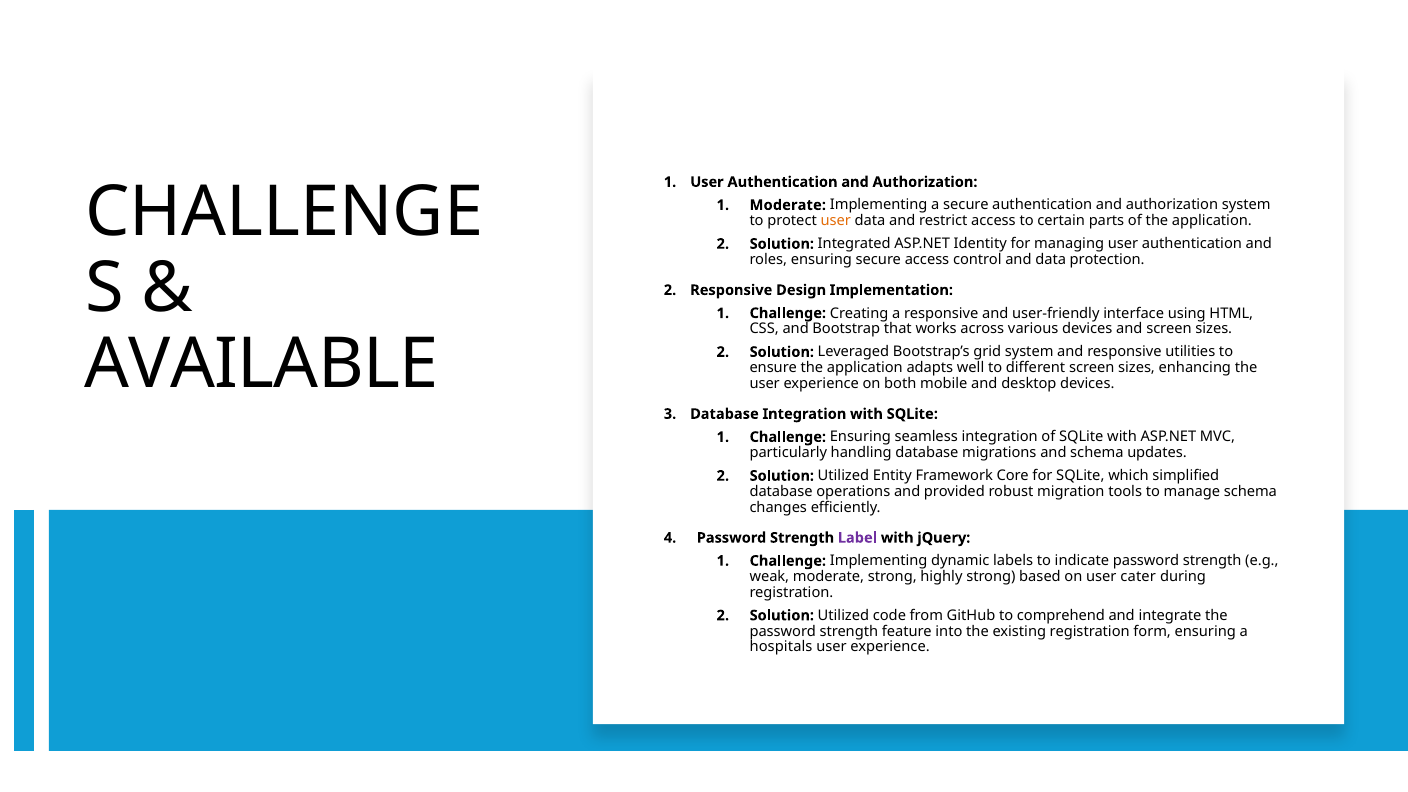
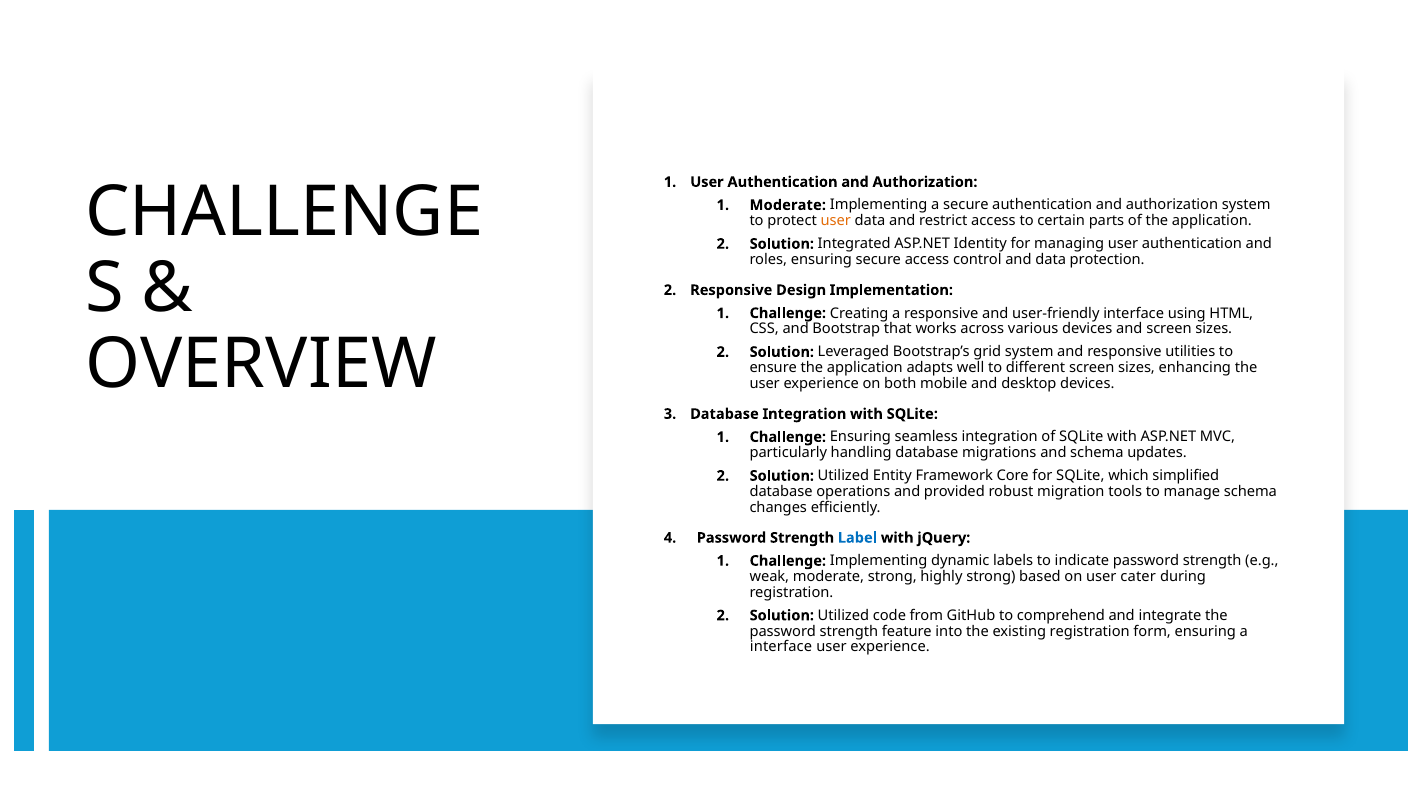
AVAILABLE: AVAILABLE -> OVERVIEW
Label colour: purple -> blue
hospitals at (781, 647): hospitals -> interface
